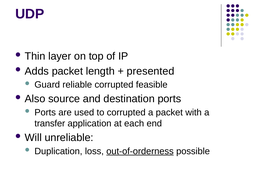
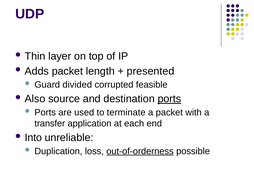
reliable: reliable -> divided
ports at (169, 99) underline: none -> present
to corrupted: corrupted -> terminate
Will: Will -> Into
